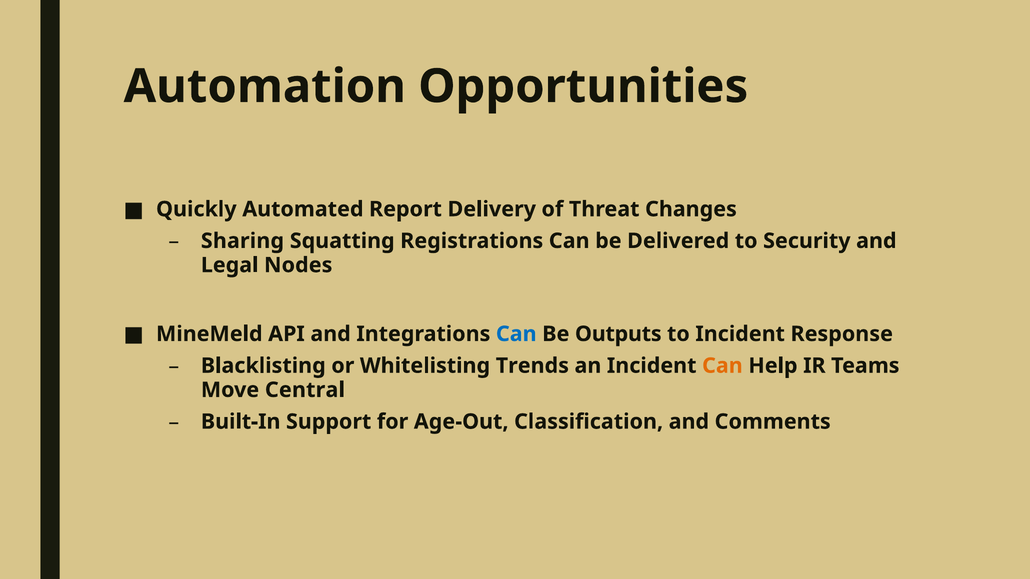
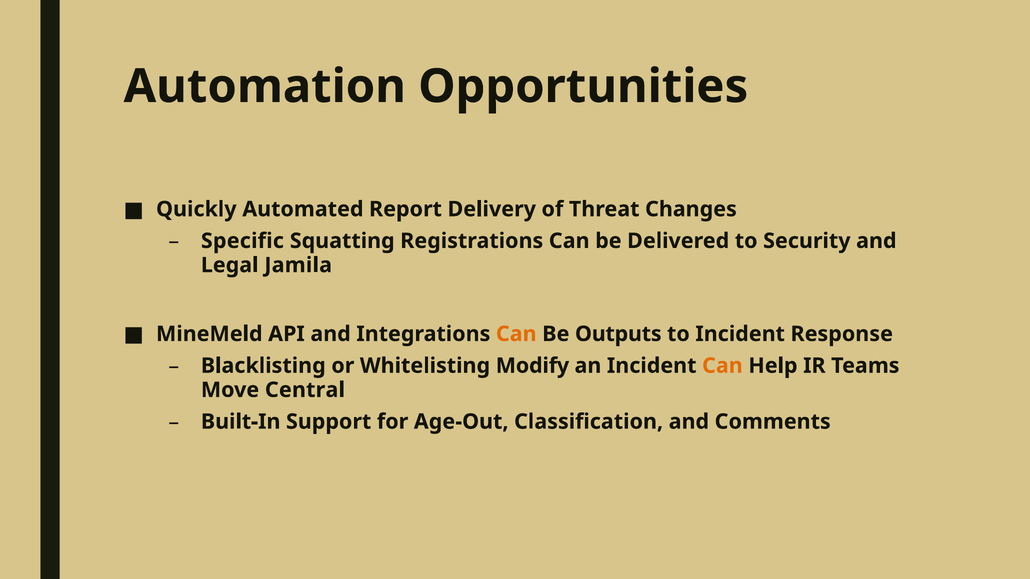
Sharing: Sharing -> Specific
Nodes: Nodes -> Jamila
Can at (516, 334) colour: blue -> orange
Trends: Trends -> Modify
